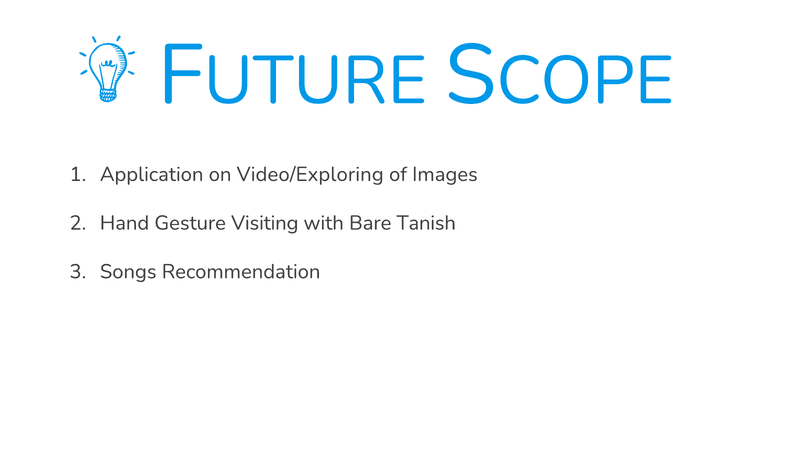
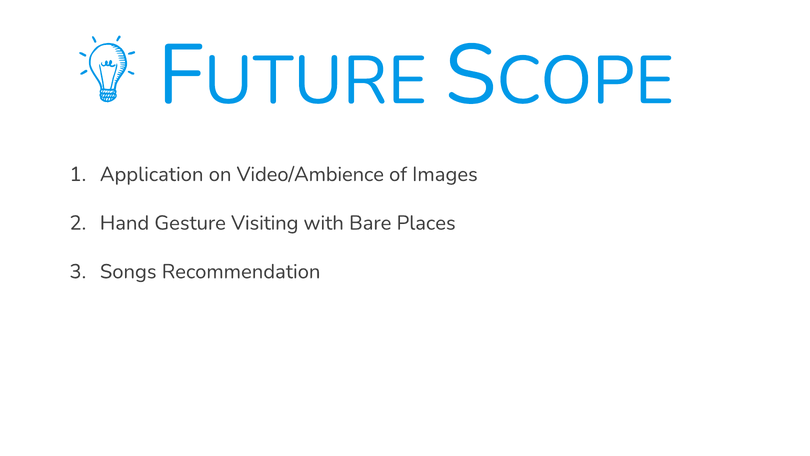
Video/Exploring: Video/Exploring -> Video/Ambience
Tanish: Tanish -> Places
